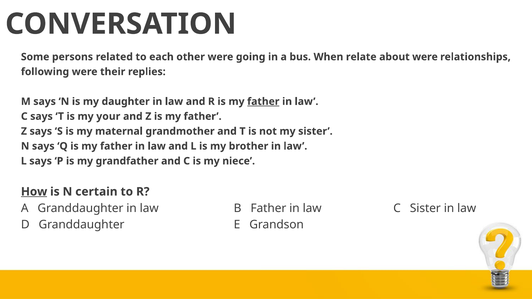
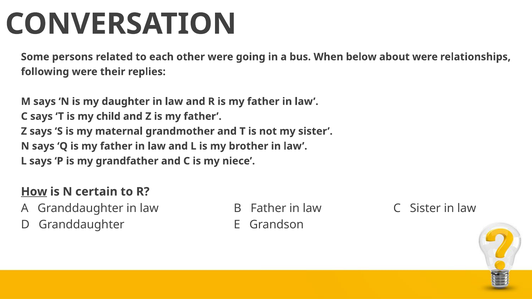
relate: relate -> below
father at (263, 102) underline: present -> none
your: your -> child
